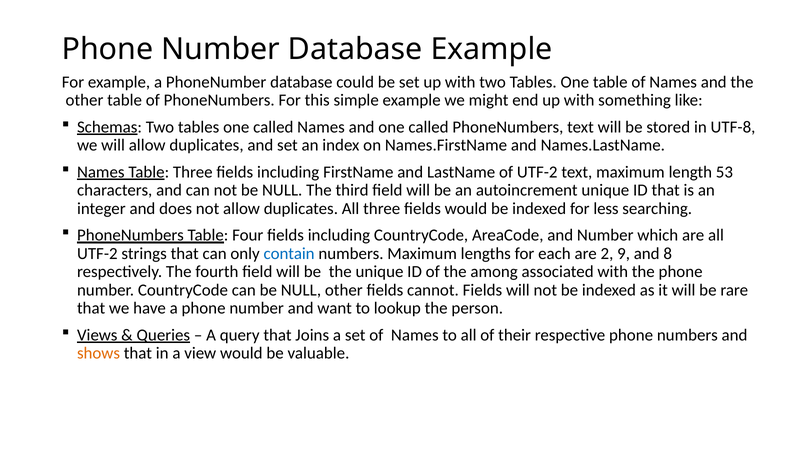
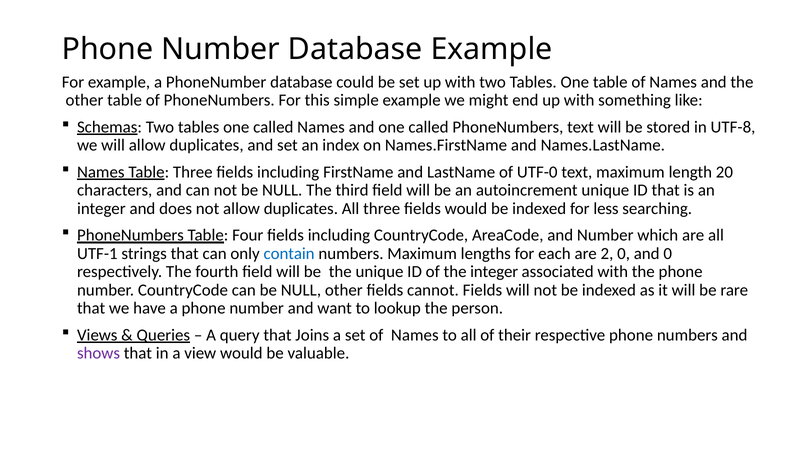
of UTF-2: UTF-2 -> UTF-0
53: 53 -> 20
UTF-2 at (97, 254): UTF-2 -> UTF-1
2 9: 9 -> 0
and 8: 8 -> 0
the among: among -> integer
shows colour: orange -> purple
